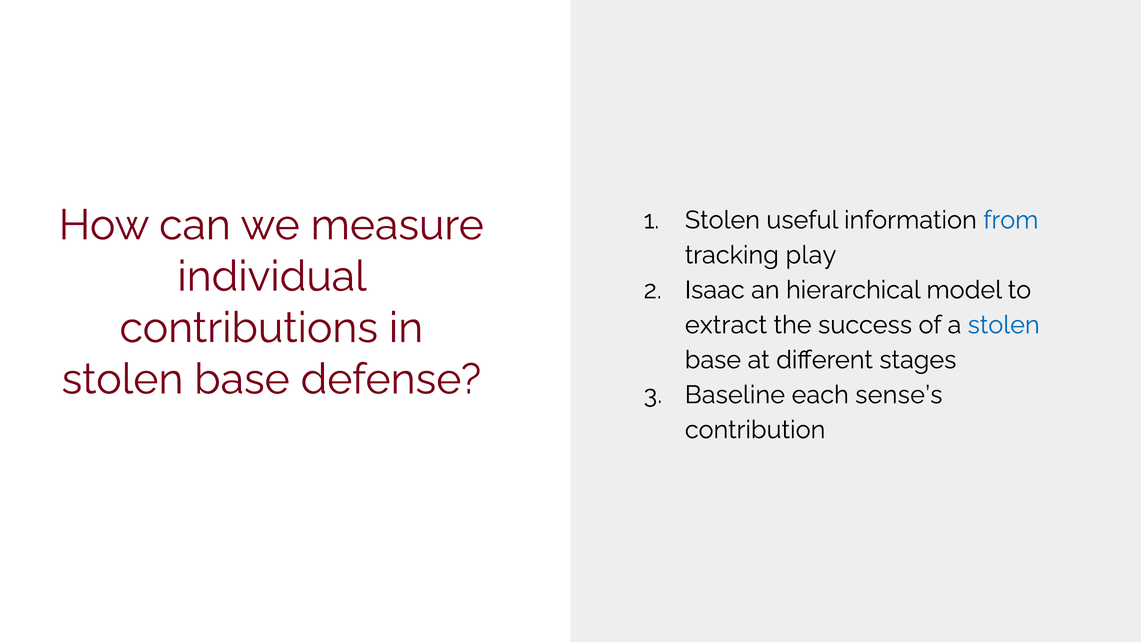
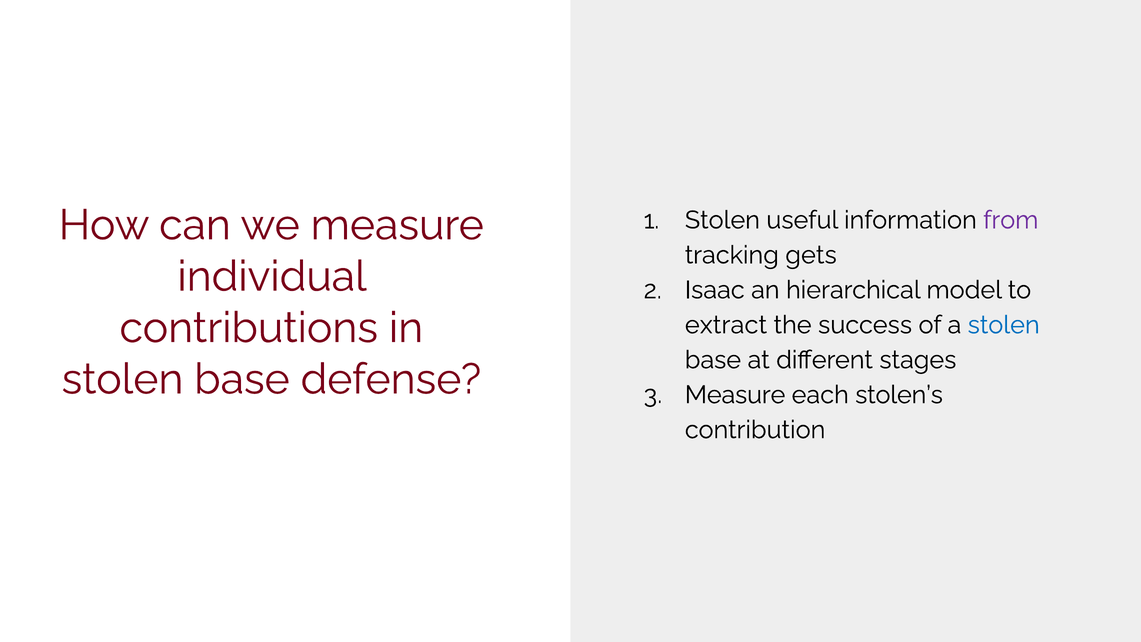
from colour: blue -> purple
play: play -> gets
Baseline at (735, 395): Baseline -> Measure
sense’s: sense’s -> stolen’s
